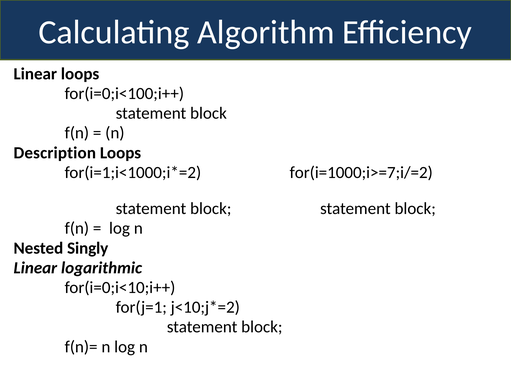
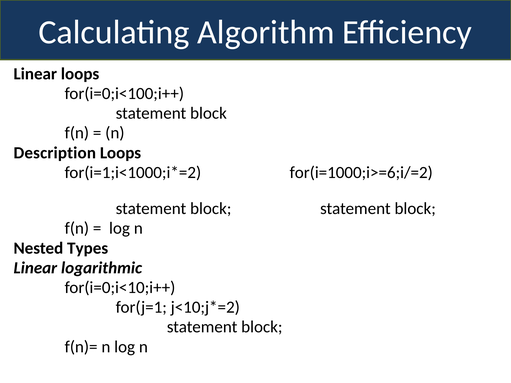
for(i=1000;i>=7;i/=2: for(i=1000;i>=7;i/=2 -> for(i=1000;i>=6;i/=2
Singly: Singly -> Types
